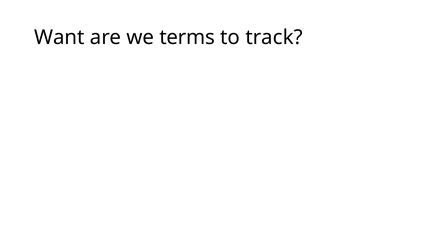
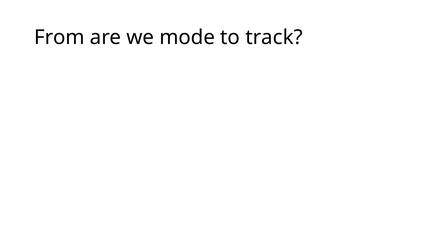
Want: Want -> From
terms: terms -> mode
